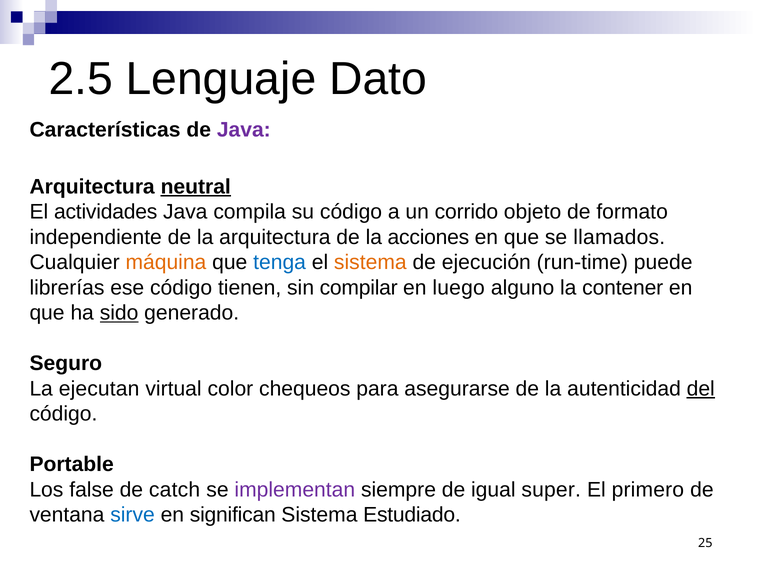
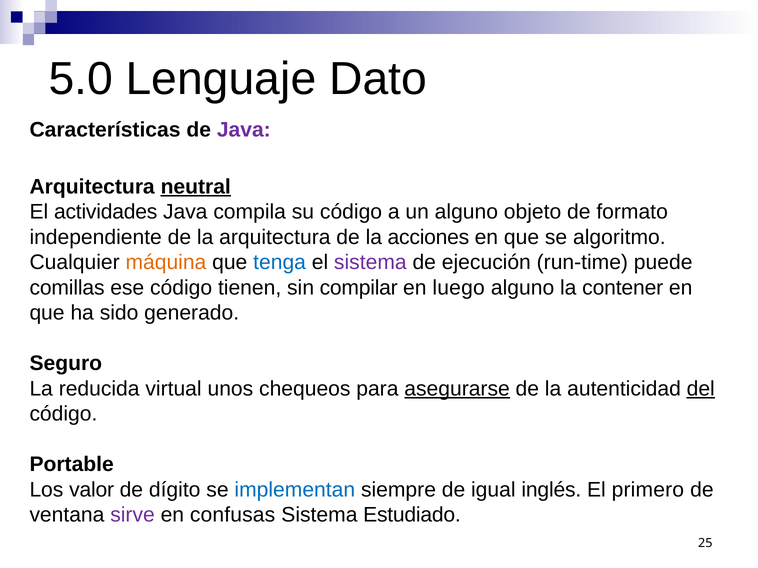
2.5: 2.5 -> 5.0
un corrido: corrido -> alguno
llamados: llamados -> algoritmo
sistema at (370, 263) colour: orange -> purple
librerías: librerías -> comillas
sido underline: present -> none
ejecutan: ejecutan -> reducida
color: color -> unos
asegurarse underline: none -> present
false: false -> valor
catch: catch -> dígito
implementan colour: purple -> blue
super: super -> inglés
sirve colour: blue -> purple
significan: significan -> confusas
